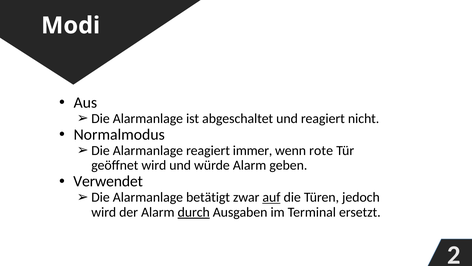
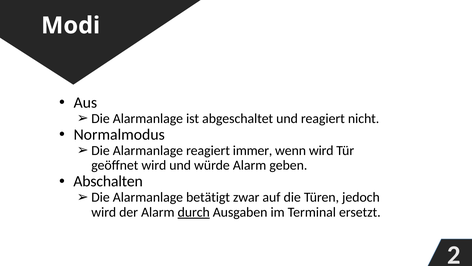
wenn rote: rote -> wird
Verwendet: Verwendet -> Abschalten
auf underline: present -> none
